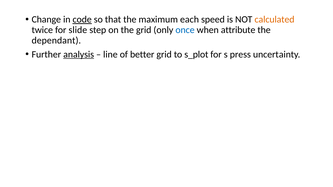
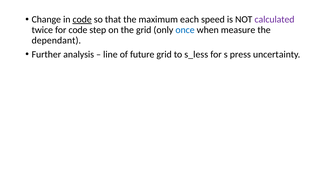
calculated colour: orange -> purple
for slide: slide -> code
attribute: attribute -> measure
analysis underline: present -> none
better: better -> future
s_plot: s_plot -> s_less
